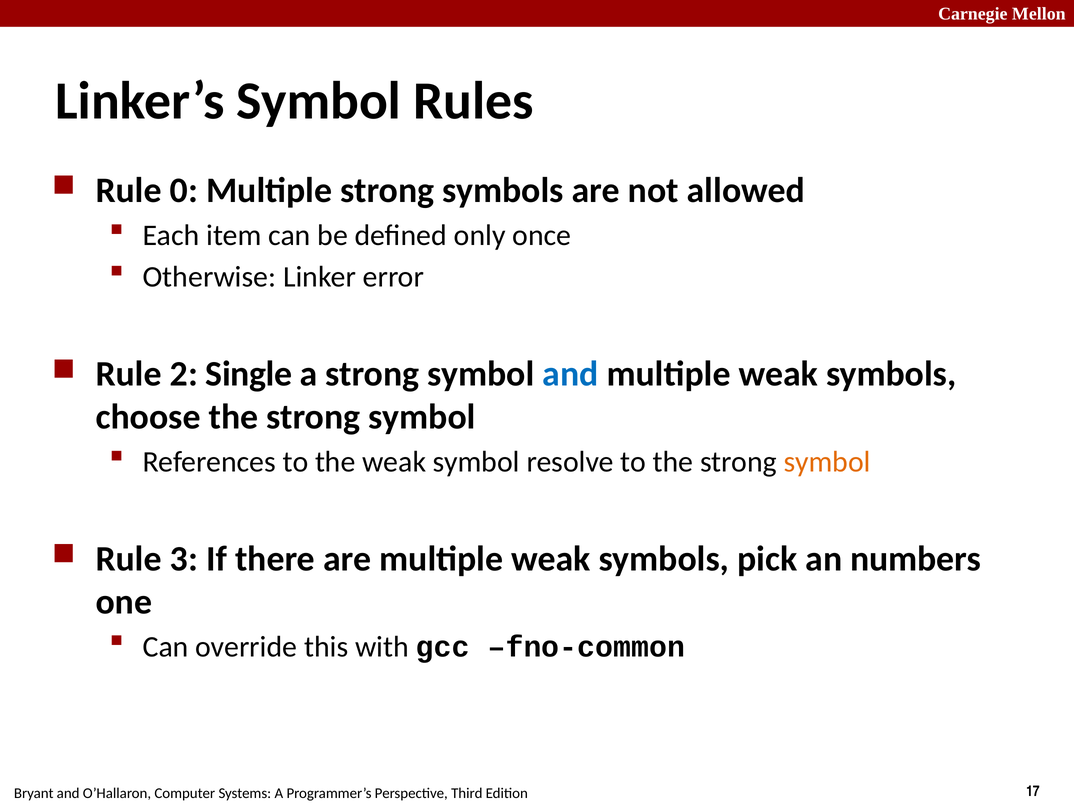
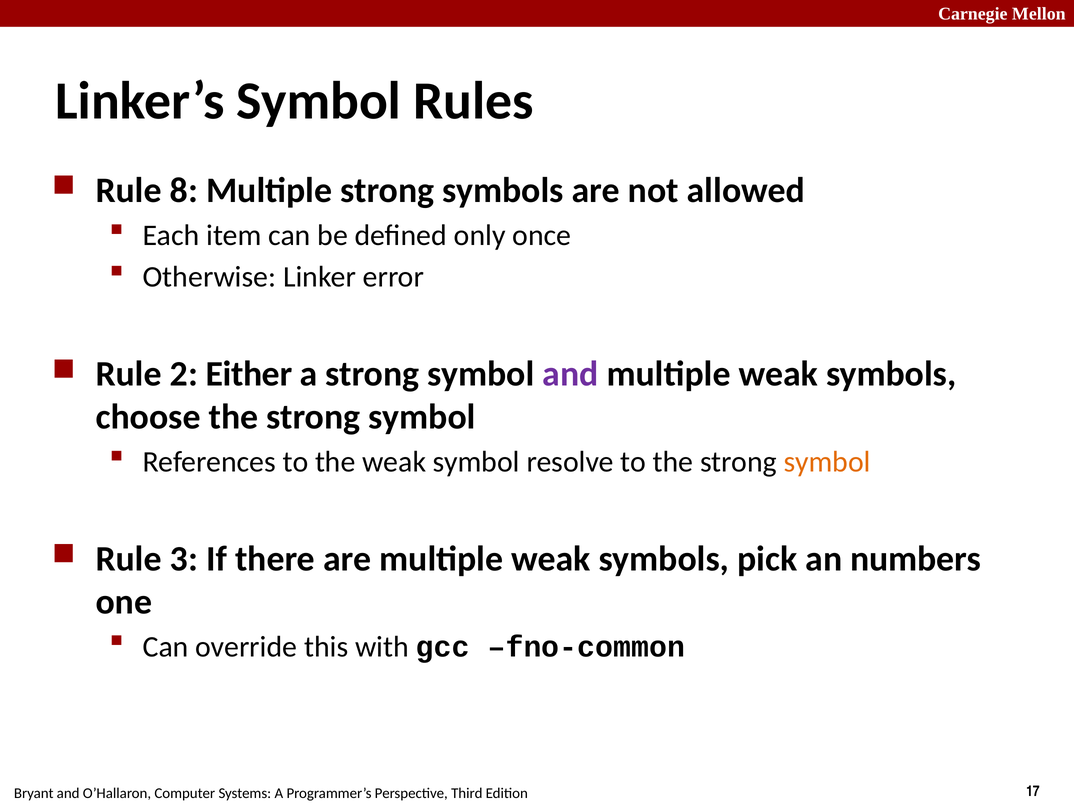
0: 0 -> 8
Single: Single -> Either
and at (570, 374) colour: blue -> purple
